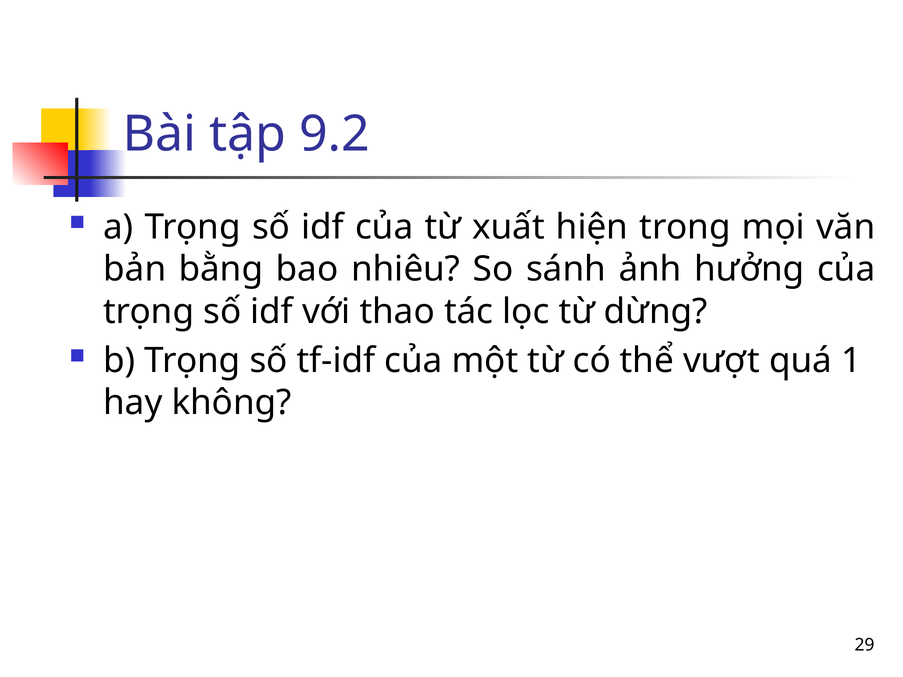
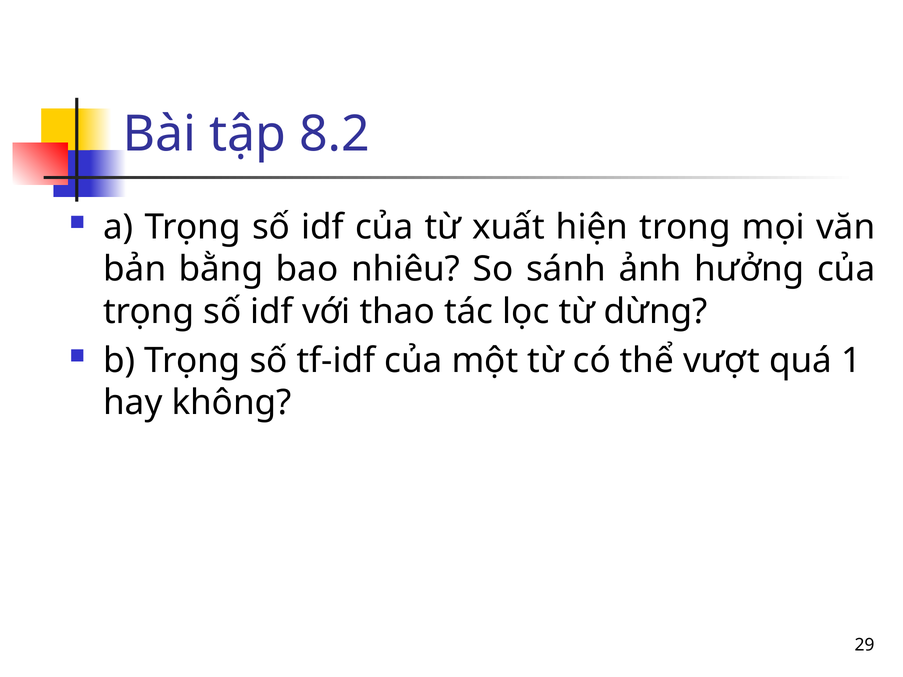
9.2: 9.2 -> 8.2
